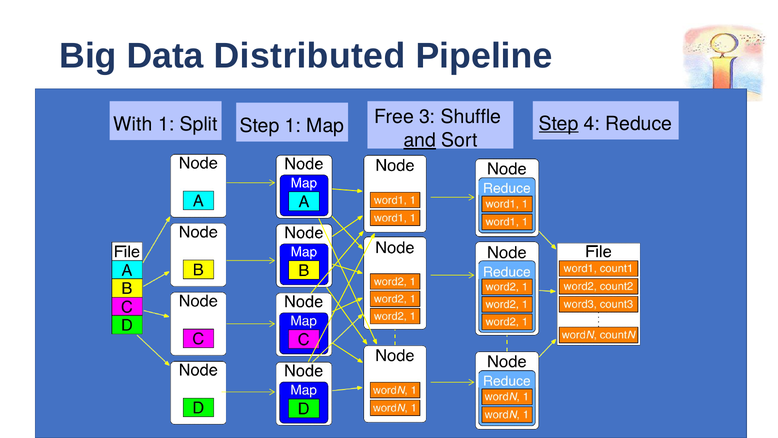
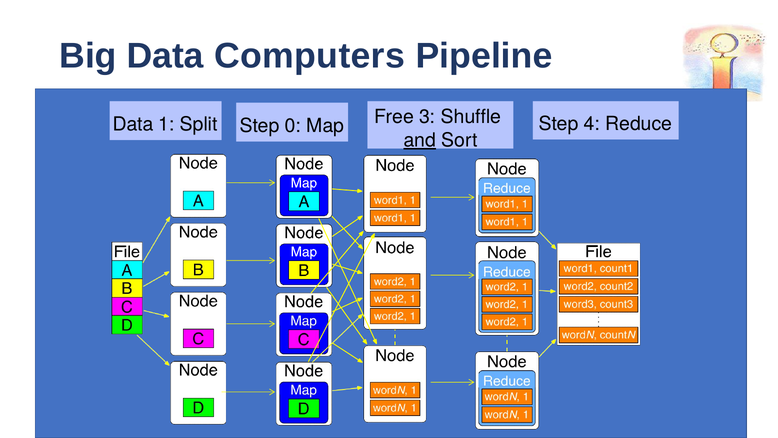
Distributed: Distributed -> Computers
Step at (559, 124) underline: present -> none
With at (133, 124): With -> Data
Step 1: 1 -> 0
